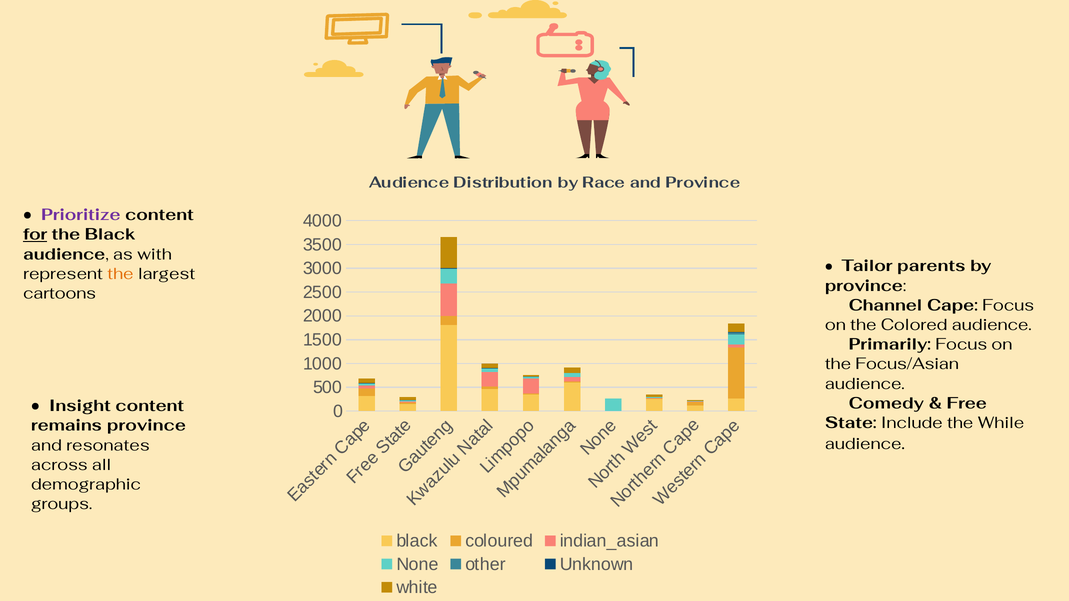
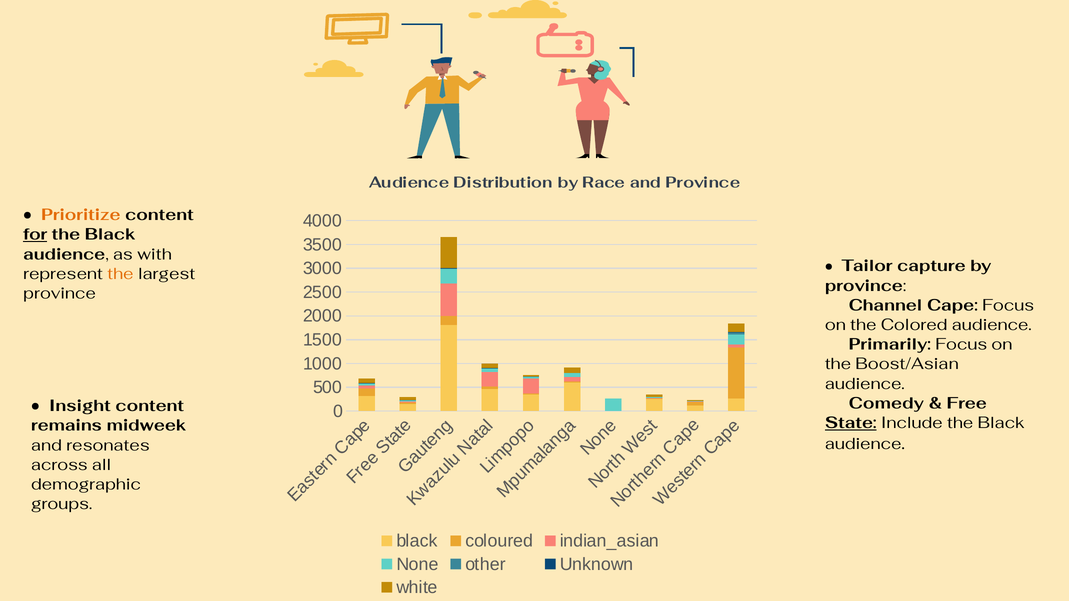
Prioritize colour: purple -> orange
parents: parents -> capture
cartoons at (60, 294): cartoons -> province
Focus/Asian: Focus/Asian -> Boost/Asian
State underline: none -> present
Include the While: While -> Black
remains province: province -> midweek
